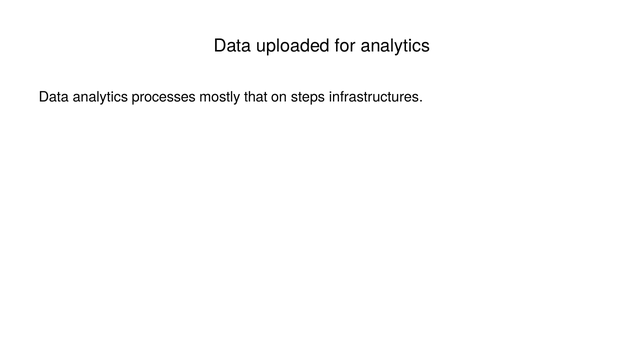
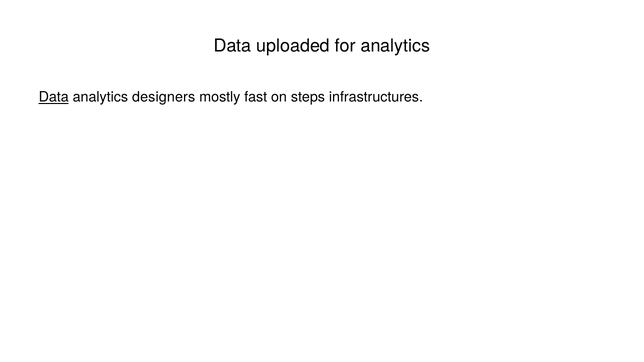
Data at (54, 97) underline: none -> present
processes: processes -> designers
that: that -> fast
